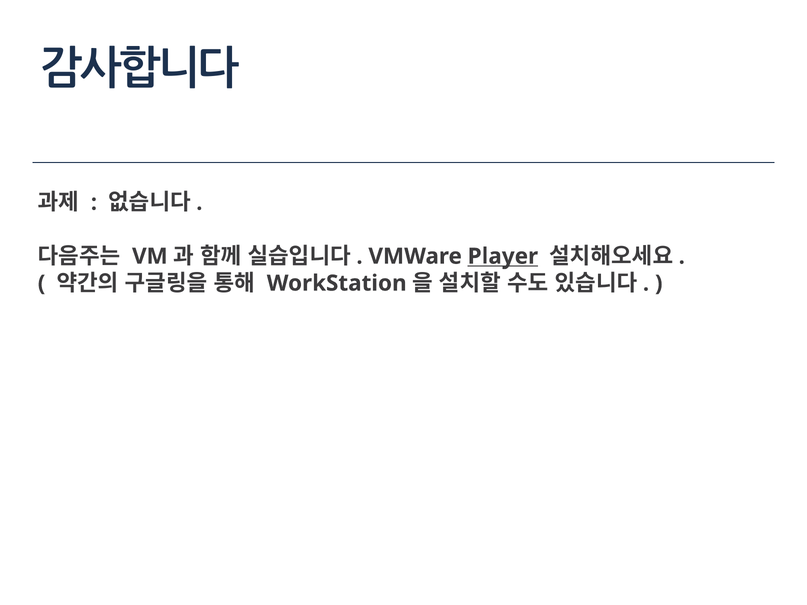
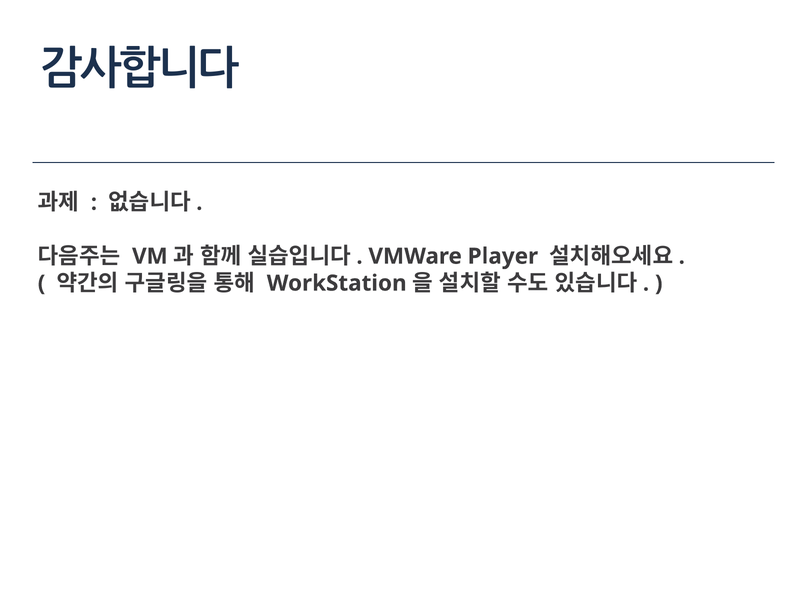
Player underline: present -> none
